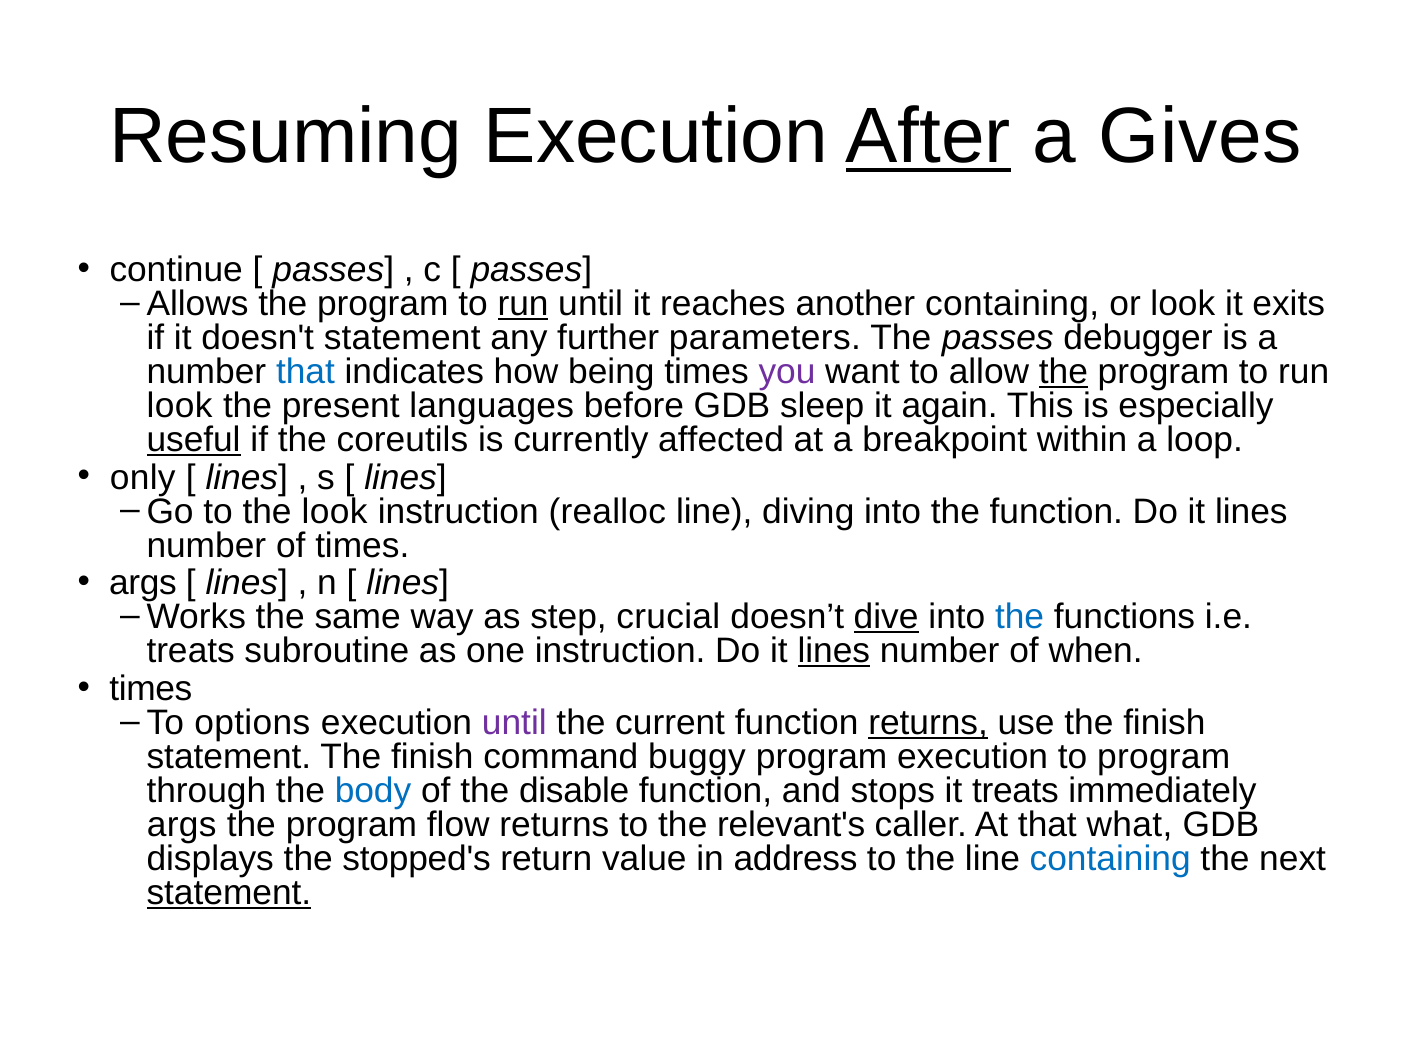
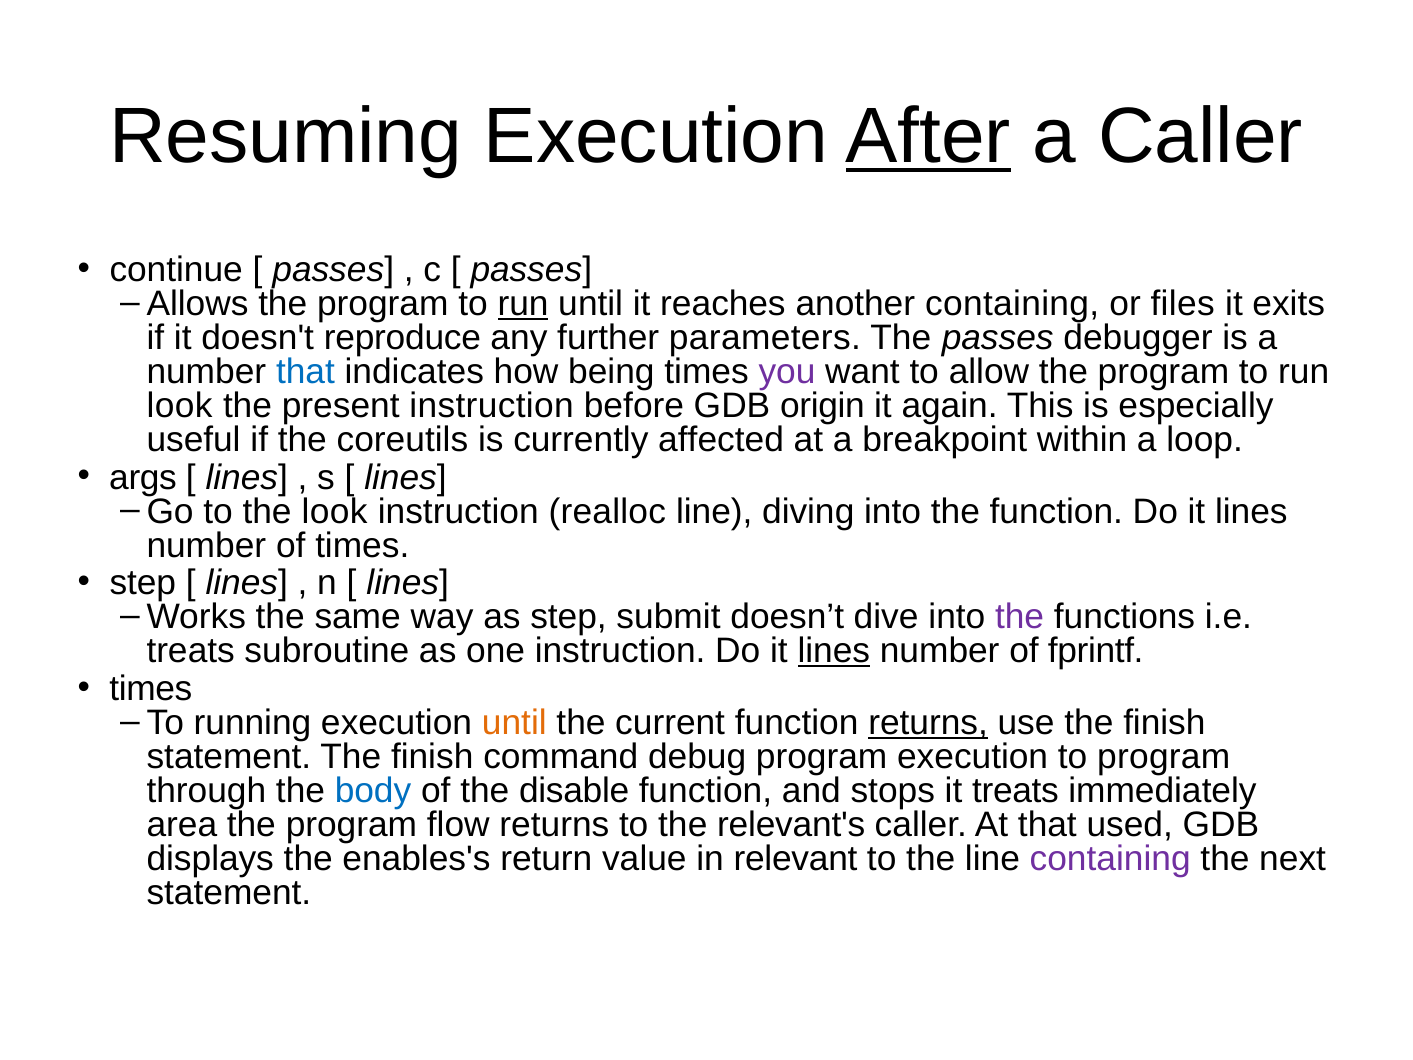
a Gives: Gives -> Caller
or look: look -> files
doesn't statement: statement -> reproduce
the at (1063, 372) underline: present -> none
present languages: languages -> instruction
sleep: sleep -> origin
useful underline: present -> none
only: only -> args
args at (143, 583): args -> step
crucial: crucial -> submit
dive underline: present -> none
the at (1020, 617) colour: blue -> purple
when: when -> fprintf
options: options -> running
until at (514, 723) colour: purple -> orange
buggy: buggy -> debug
args at (182, 825): args -> area
what: what -> used
stopped's: stopped's -> enables's
address: address -> relevant
containing at (1110, 859) colour: blue -> purple
statement at (229, 892) underline: present -> none
